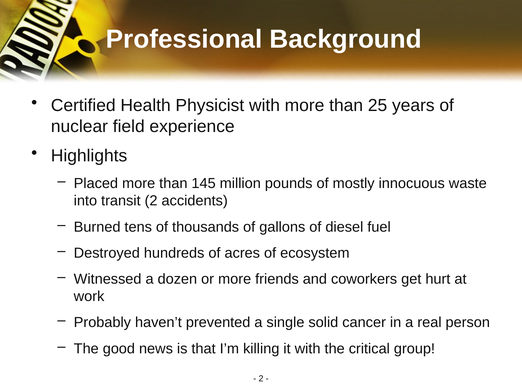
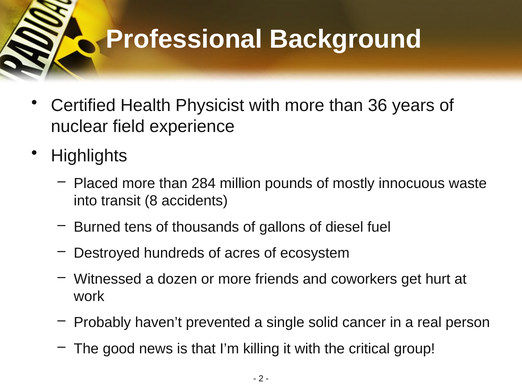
25: 25 -> 36
145: 145 -> 284
transit 2: 2 -> 8
